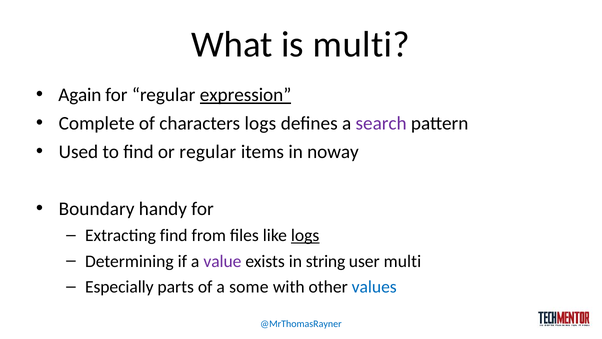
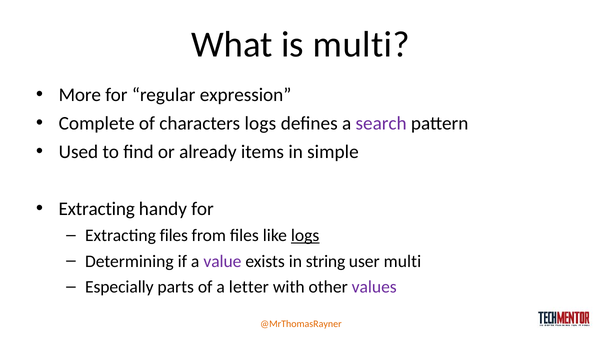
Again: Again -> More
expression underline: present -> none
or regular: regular -> already
noway: noway -> simple
Boundary at (97, 209): Boundary -> Extracting
Extracting find: find -> files
some: some -> letter
values colour: blue -> purple
@MrThomasRayner colour: blue -> orange
